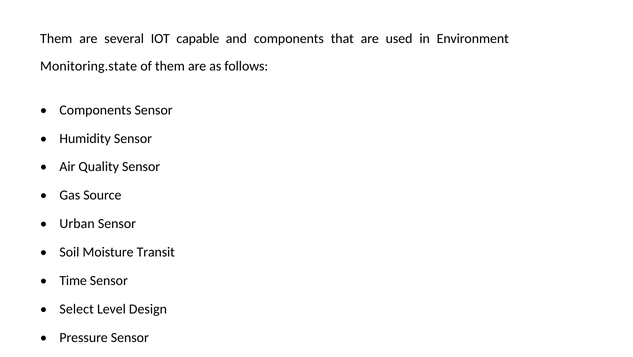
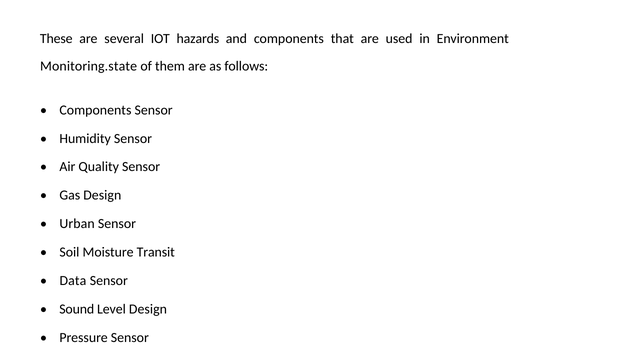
Them at (56, 39): Them -> These
capable: capable -> hazards
Gas Source: Source -> Design
Time: Time -> Data
Select: Select -> Sound
